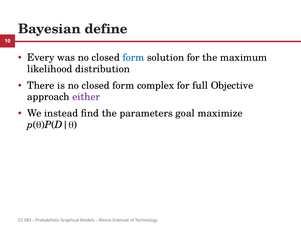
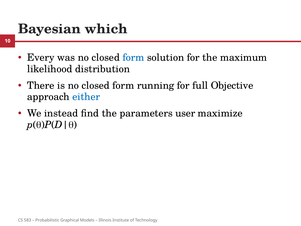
define: define -> which
complex: complex -> running
either colour: purple -> blue
goal: goal -> user
